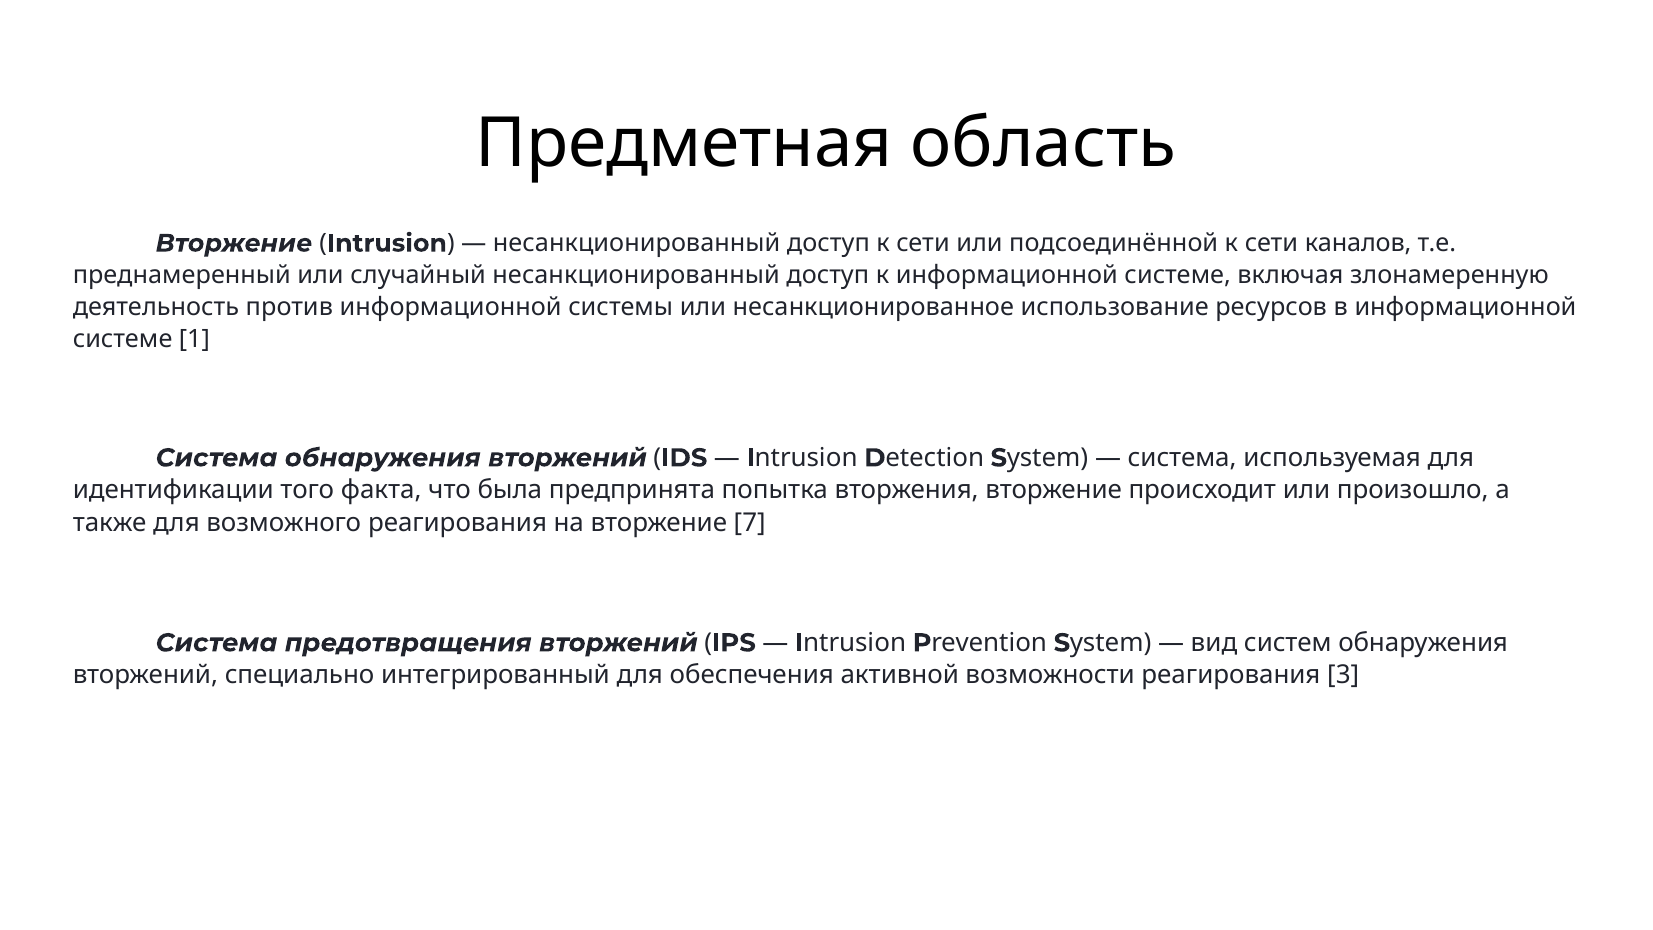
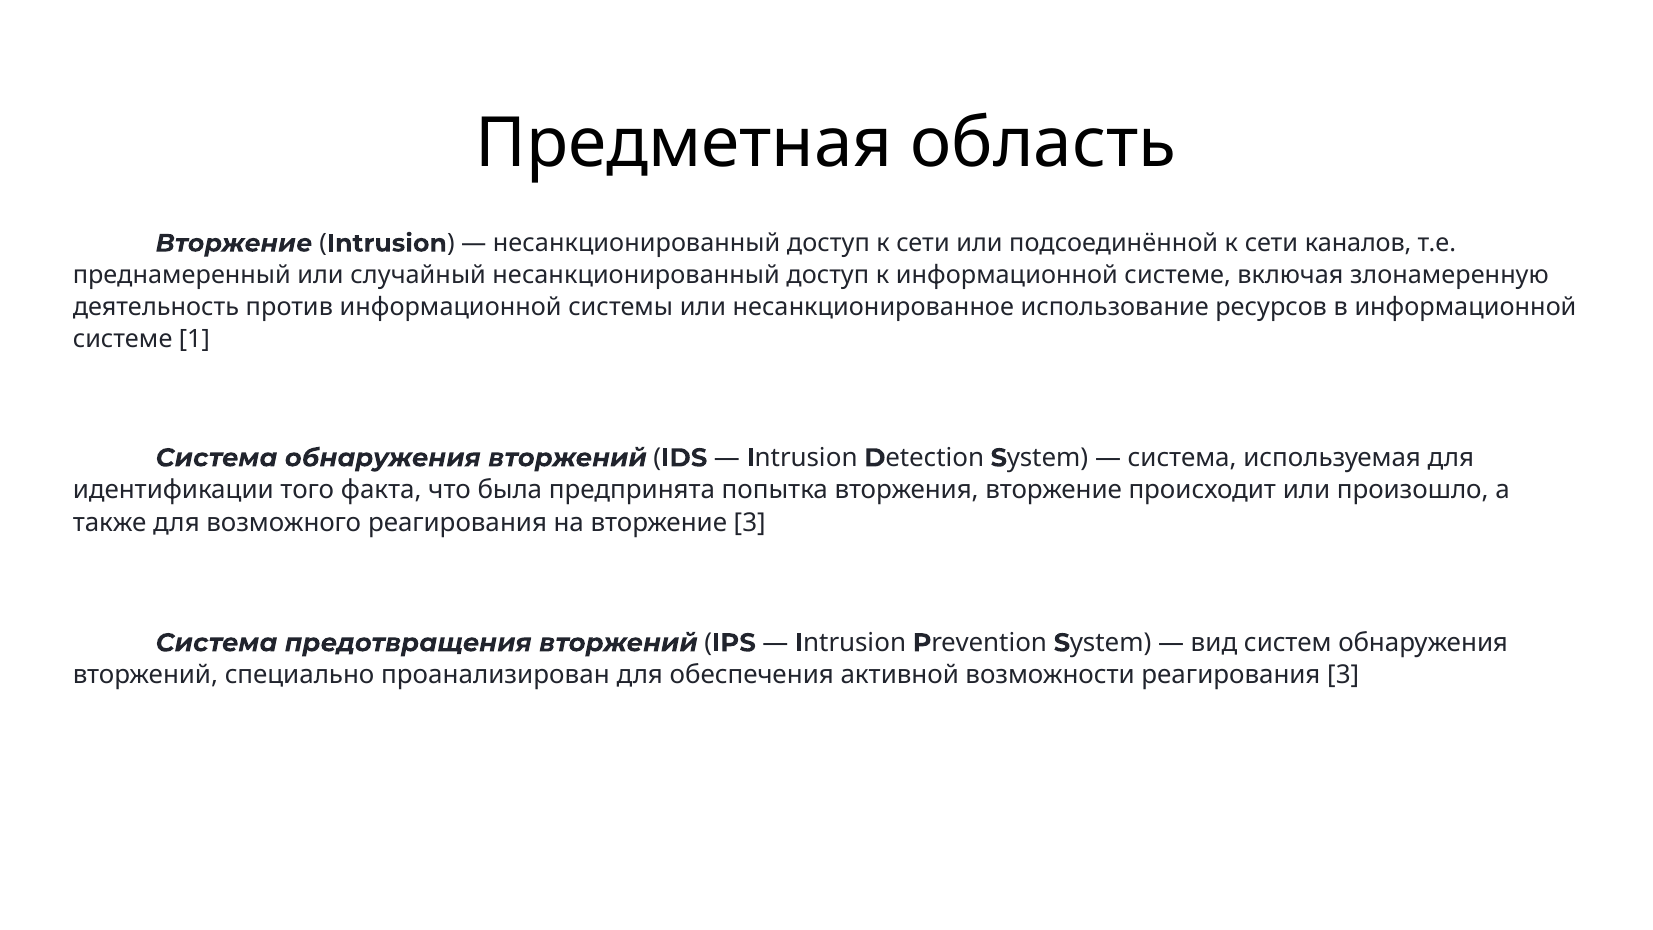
вторжение 7: 7 -> 3
интегрированный: интегрированный -> проанализирован
